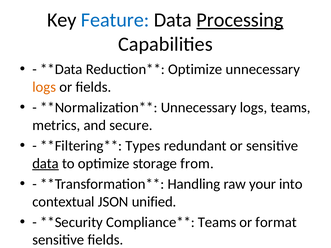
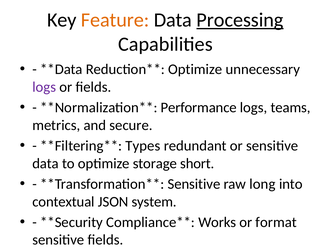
Feature colour: blue -> orange
logs at (44, 87) colour: orange -> purple
Unnecessary at (199, 108): Unnecessary -> Performance
data at (46, 164) underline: present -> none
from: from -> short
Handling at (194, 184): Handling -> Sensitive
your: your -> long
unified: unified -> system
Teams at (217, 222): Teams -> Works
